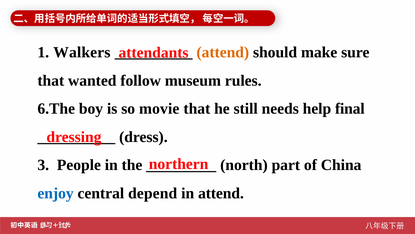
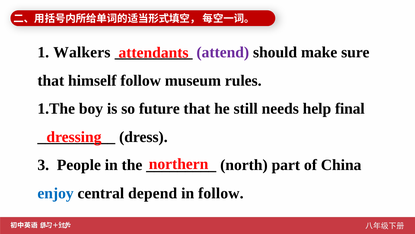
attend at (223, 52) colour: orange -> purple
wanted: wanted -> himself
6.The: 6.The -> 1.The
movie: movie -> future
in attend: attend -> follow
